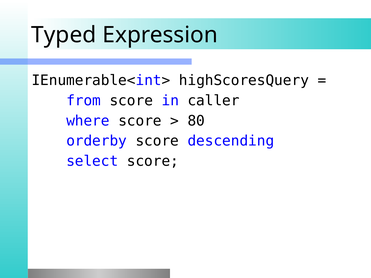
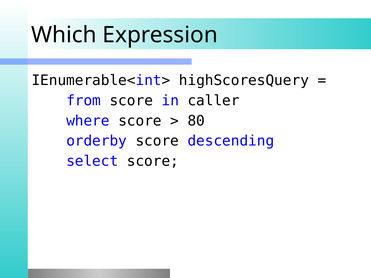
Typed: Typed -> Which
